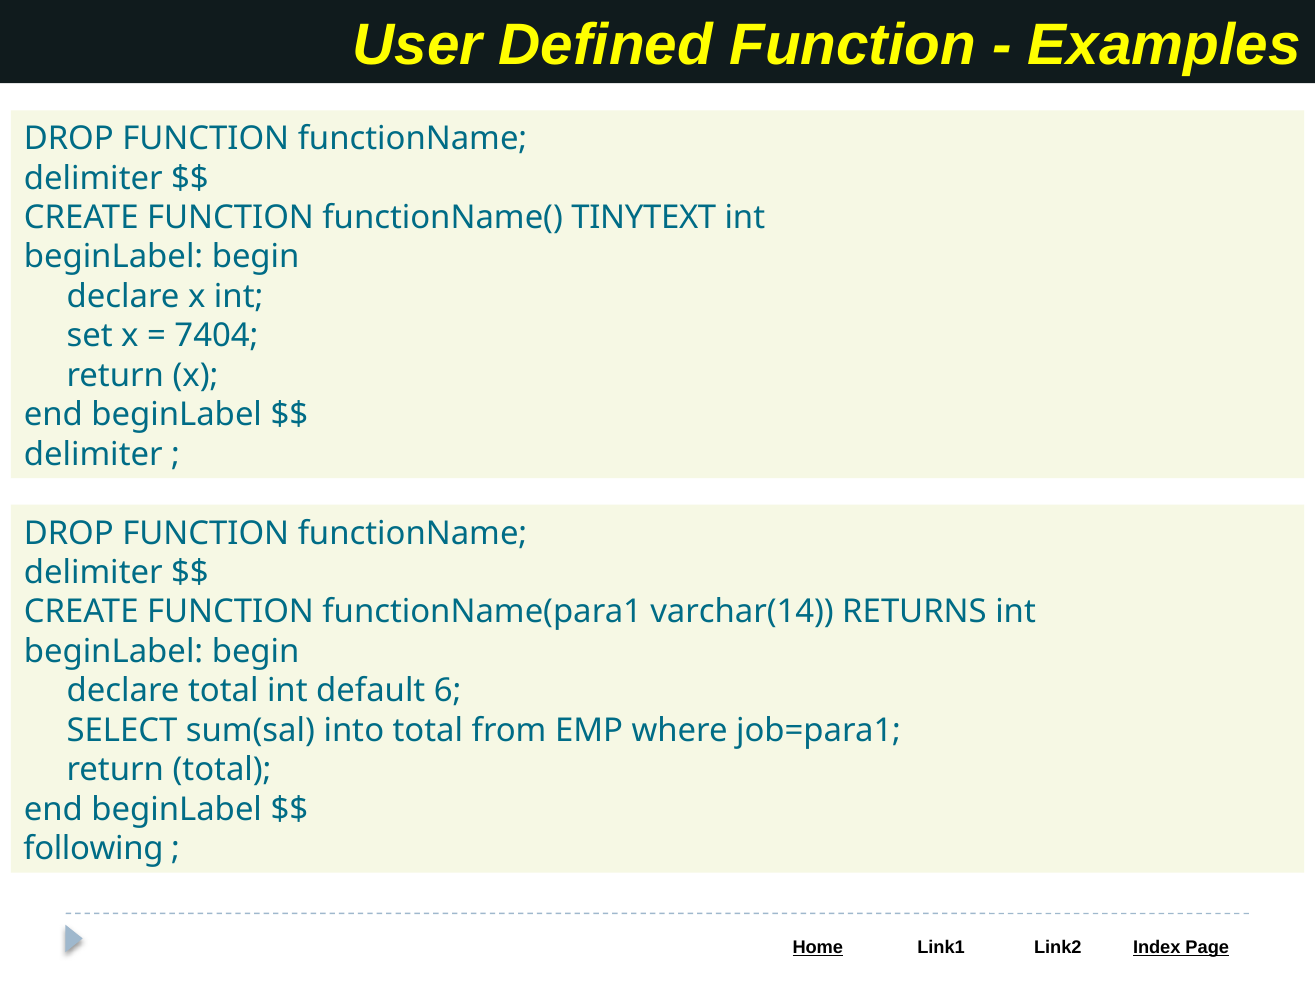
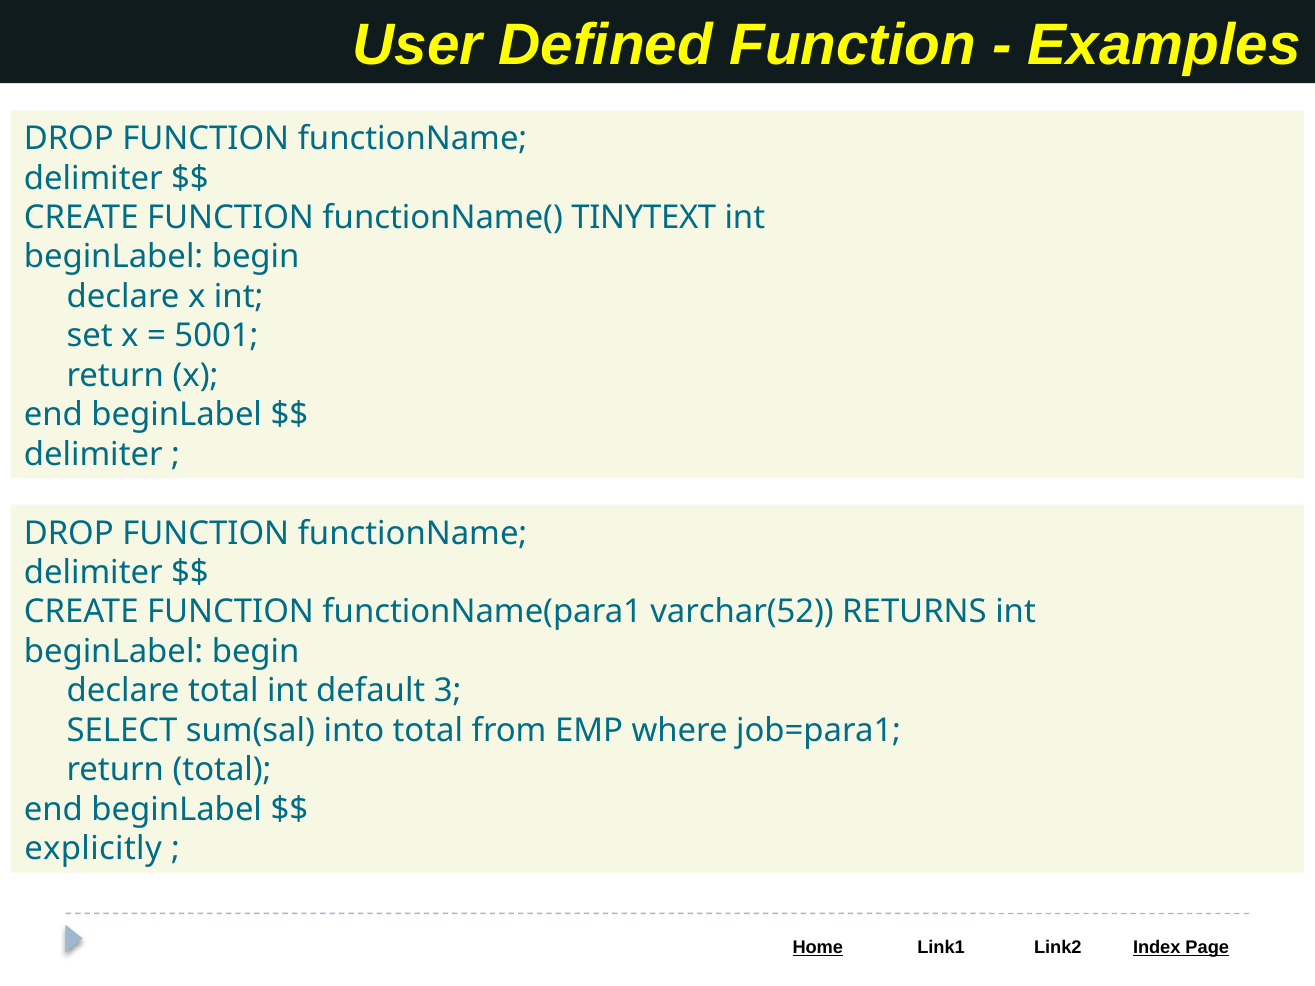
7404: 7404 -> 5001
varchar(14: varchar(14 -> varchar(52
6: 6 -> 3
following: following -> explicitly
